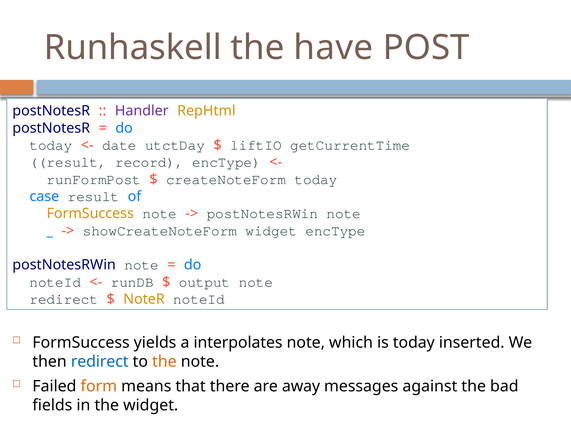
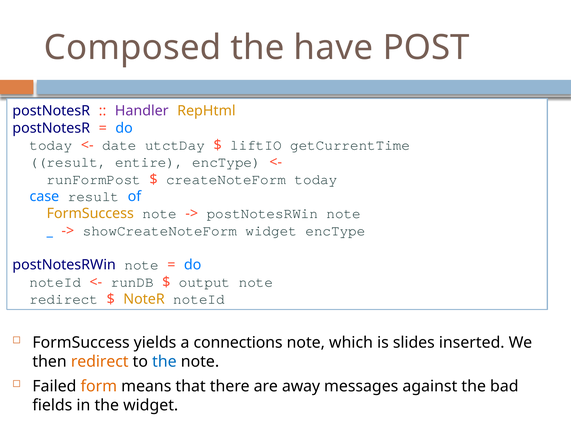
Runhaskell: Runhaskell -> Composed
record: record -> entire
interpolates: interpolates -> connections
is today: today -> slides
redirect at (100, 362) colour: blue -> orange
the at (164, 362) colour: orange -> blue
